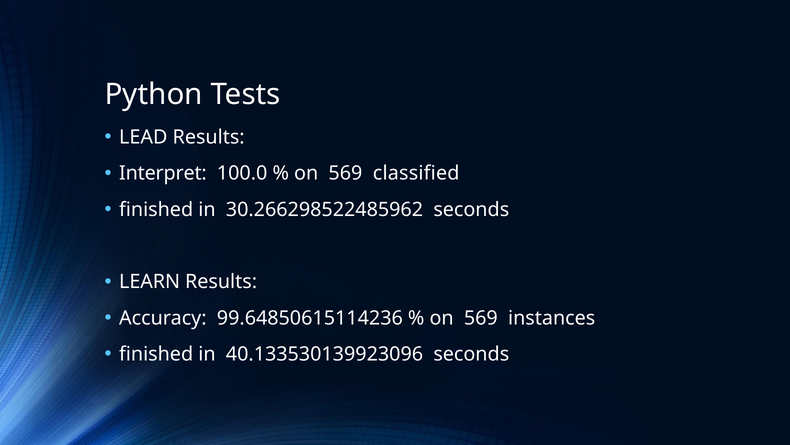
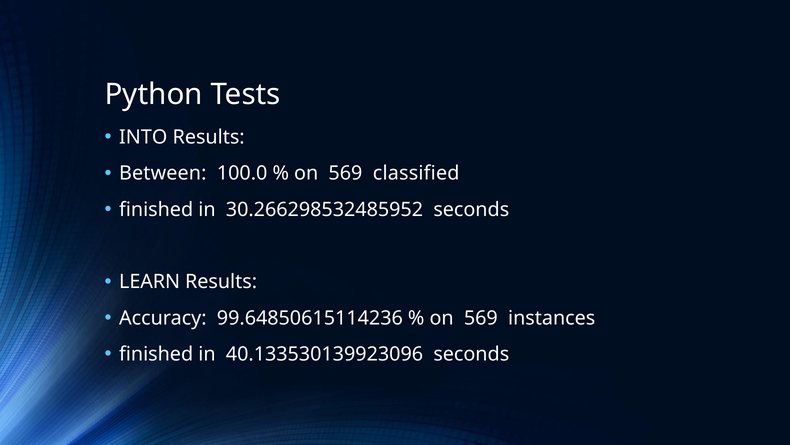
LEAD: LEAD -> INTO
Interpret: Interpret -> Between
30.266298522485962: 30.266298522485962 -> 30.266298532485952
